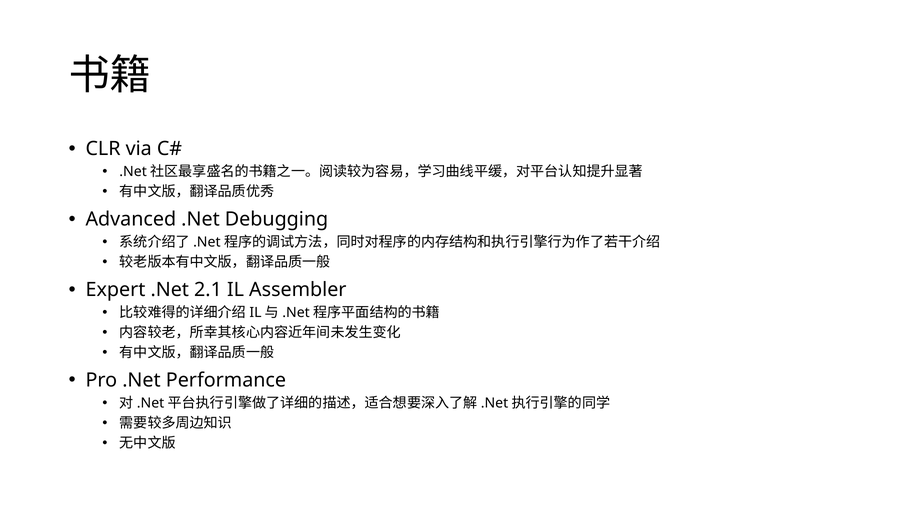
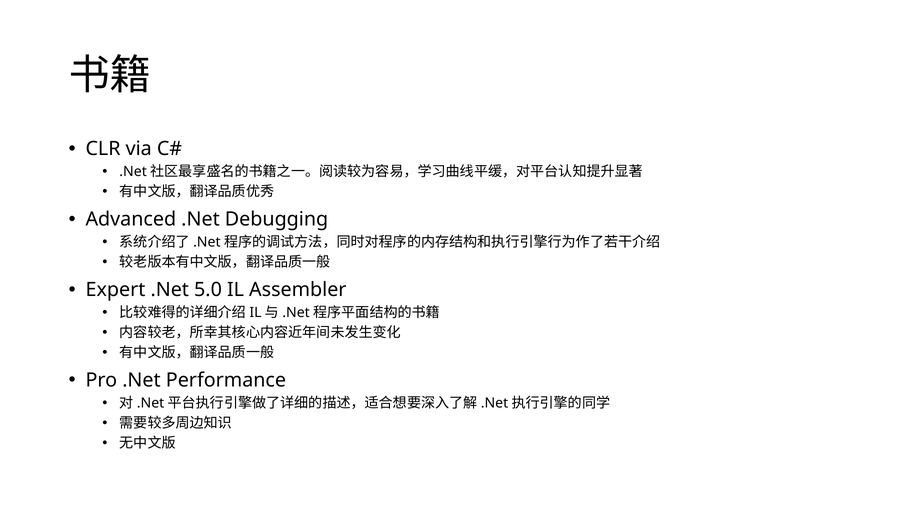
2.1: 2.1 -> 5.0
